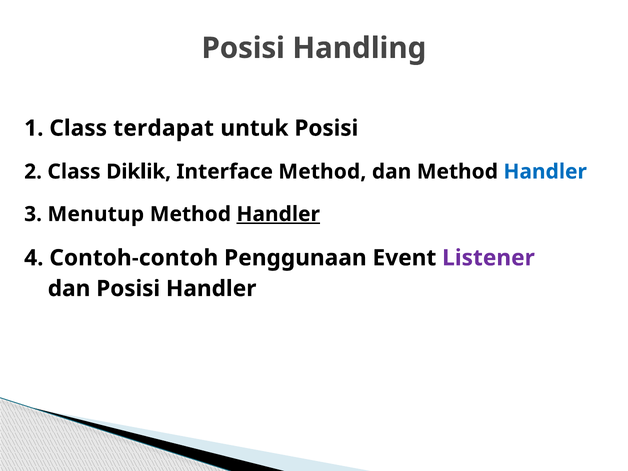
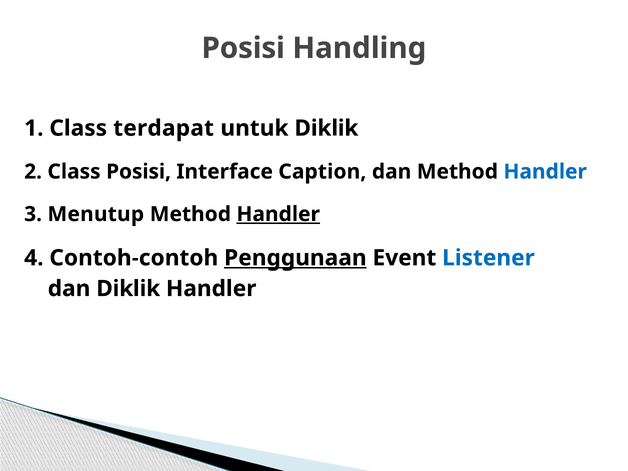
untuk Posisi: Posisi -> Diklik
Class Diklik: Diklik -> Posisi
Interface Method: Method -> Caption
Penggunaan underline: none -> present
Listener colour: purple -> blue
dan Posisi: Posisi -> Diklik
